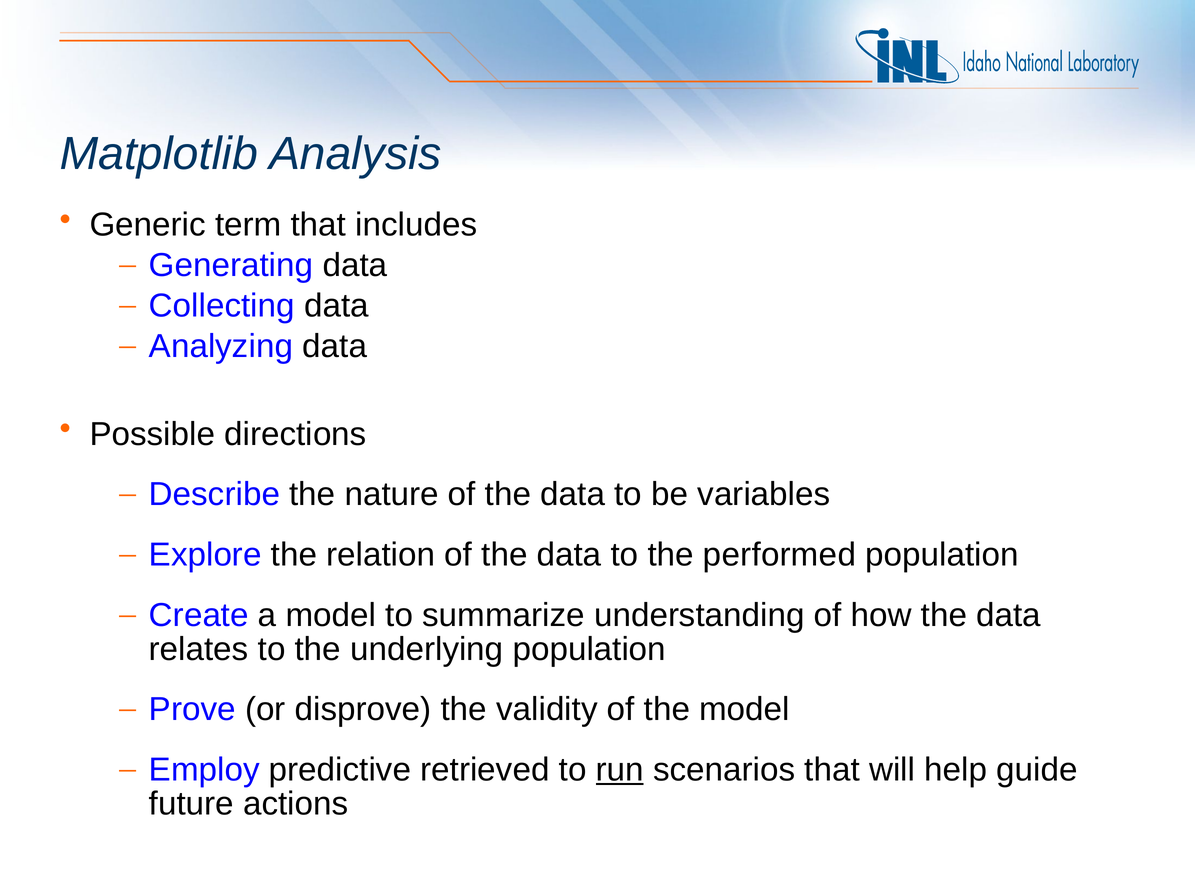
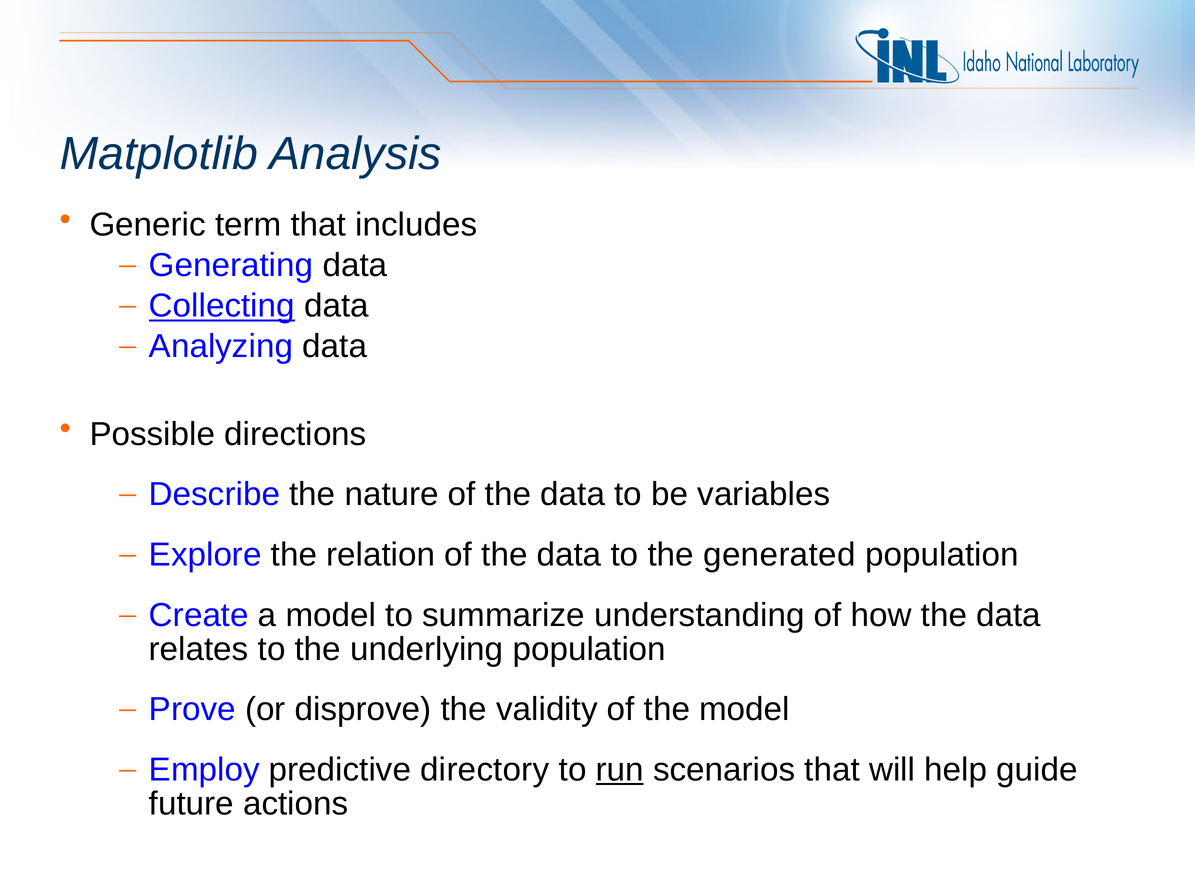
Collecting underline: none -> present
performed: performed -> generated
retrieved: retrieved -> directory
